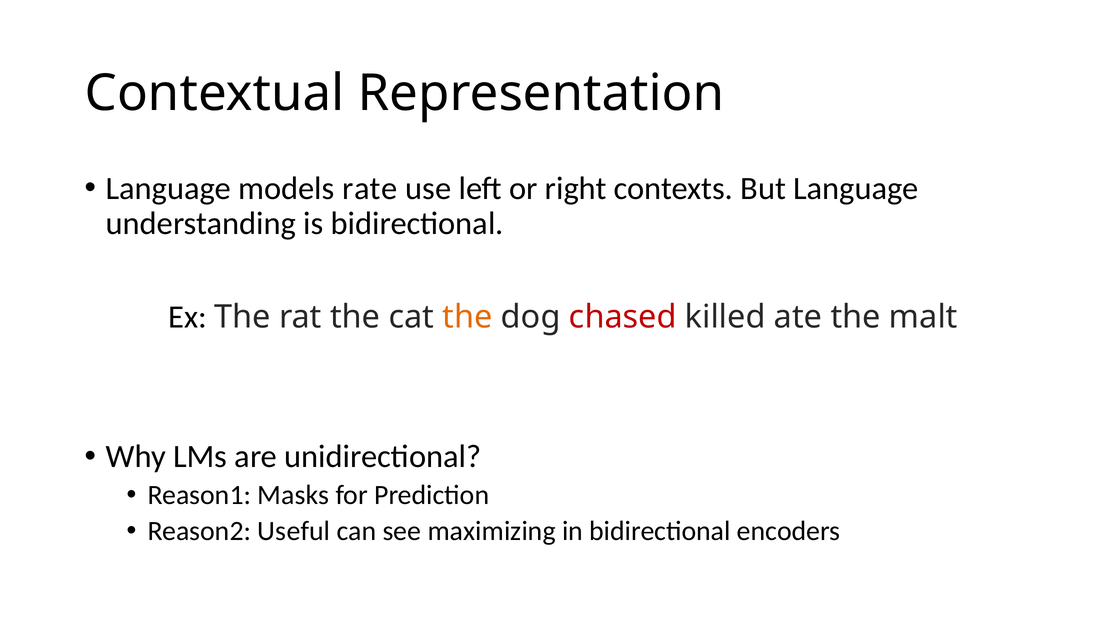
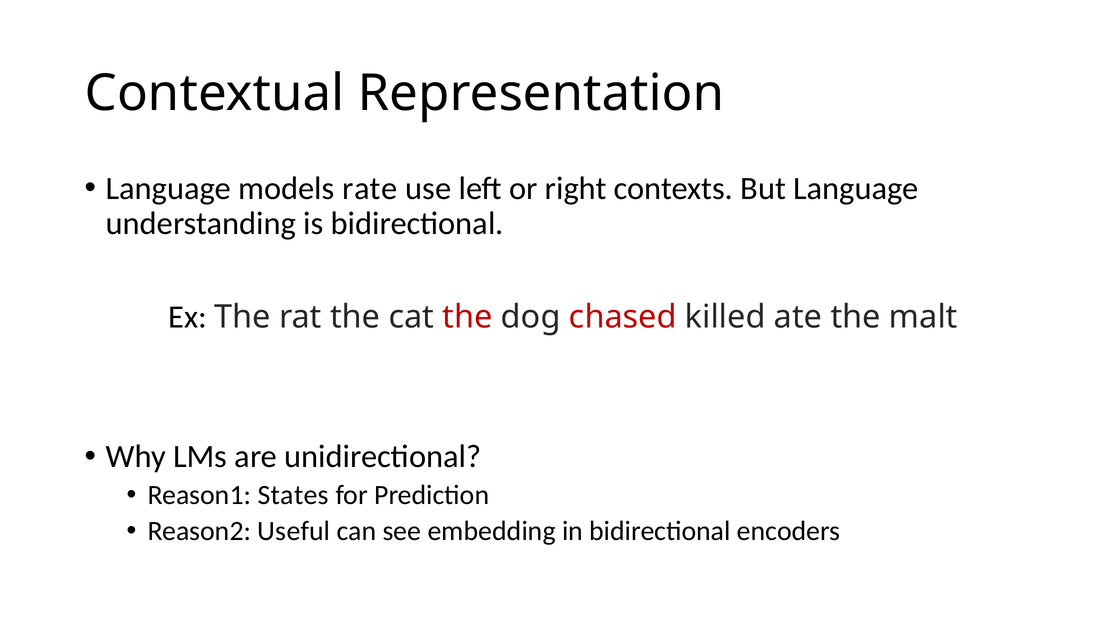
the at (467, 317) colour: orange -> red
Masks: Masks -> States
maximizing: maximizing -> embedding
